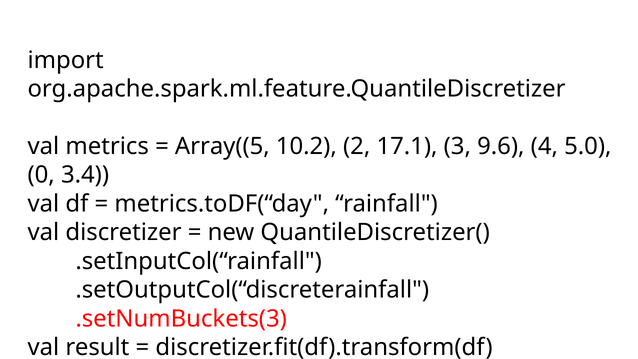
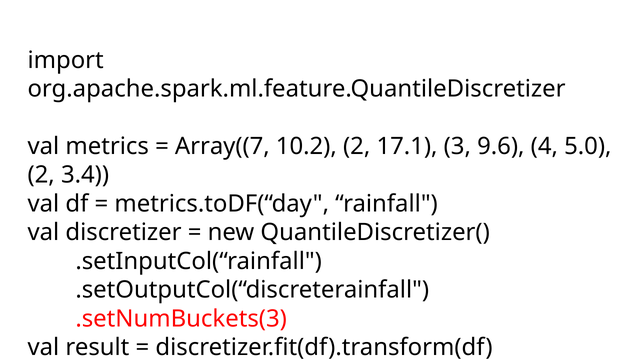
Array((5: Array((5 -> Array((7
0 at (41, 175): 0 -> 2
